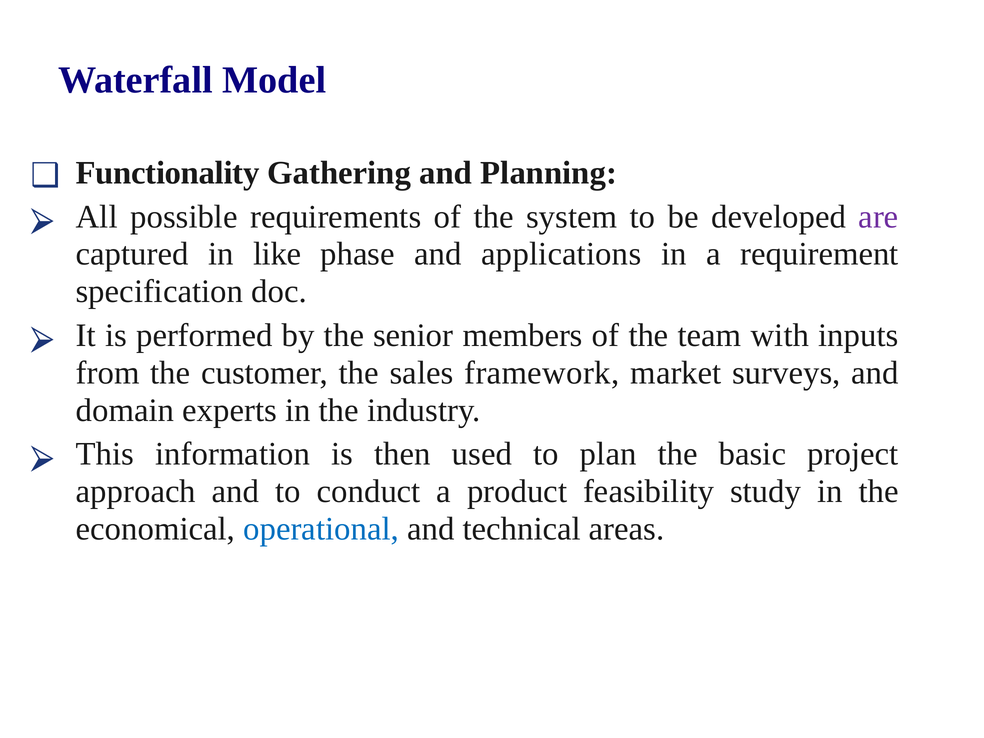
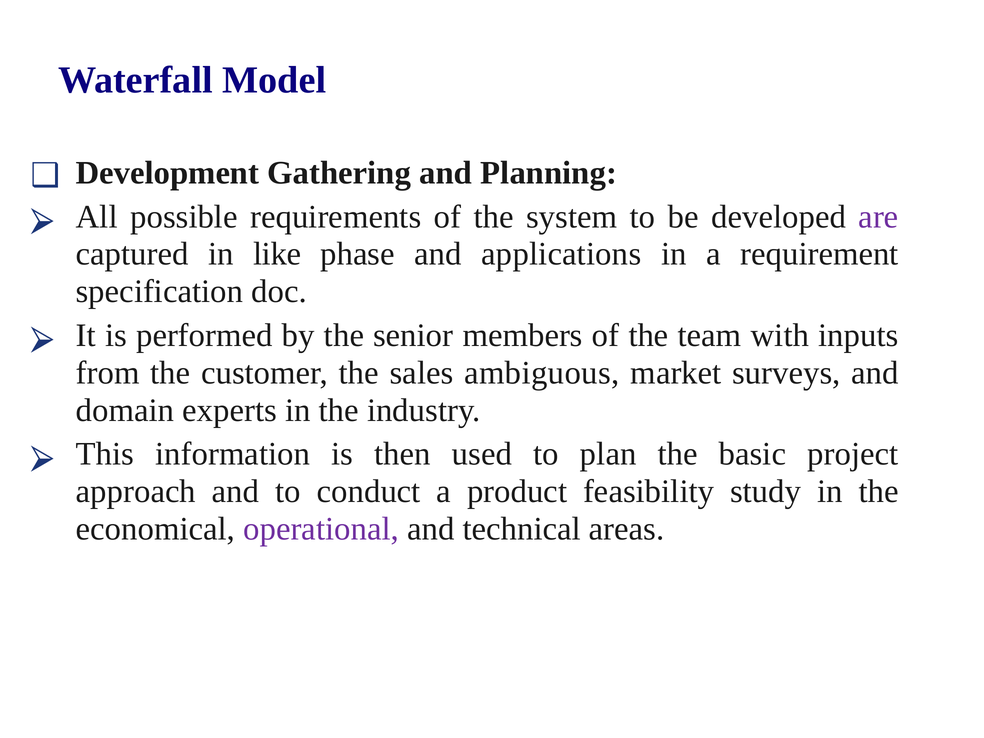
Functionality: Functionality -> Development
framework: framework -> ambiguous
operational colour: blue -> purple
